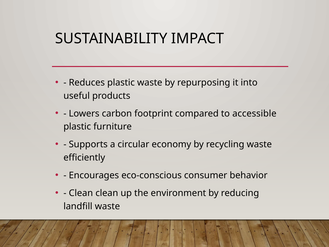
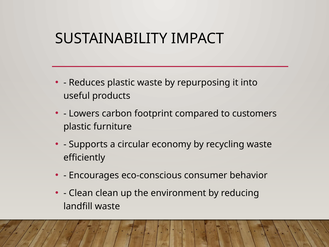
accessible: accessible -> customers
